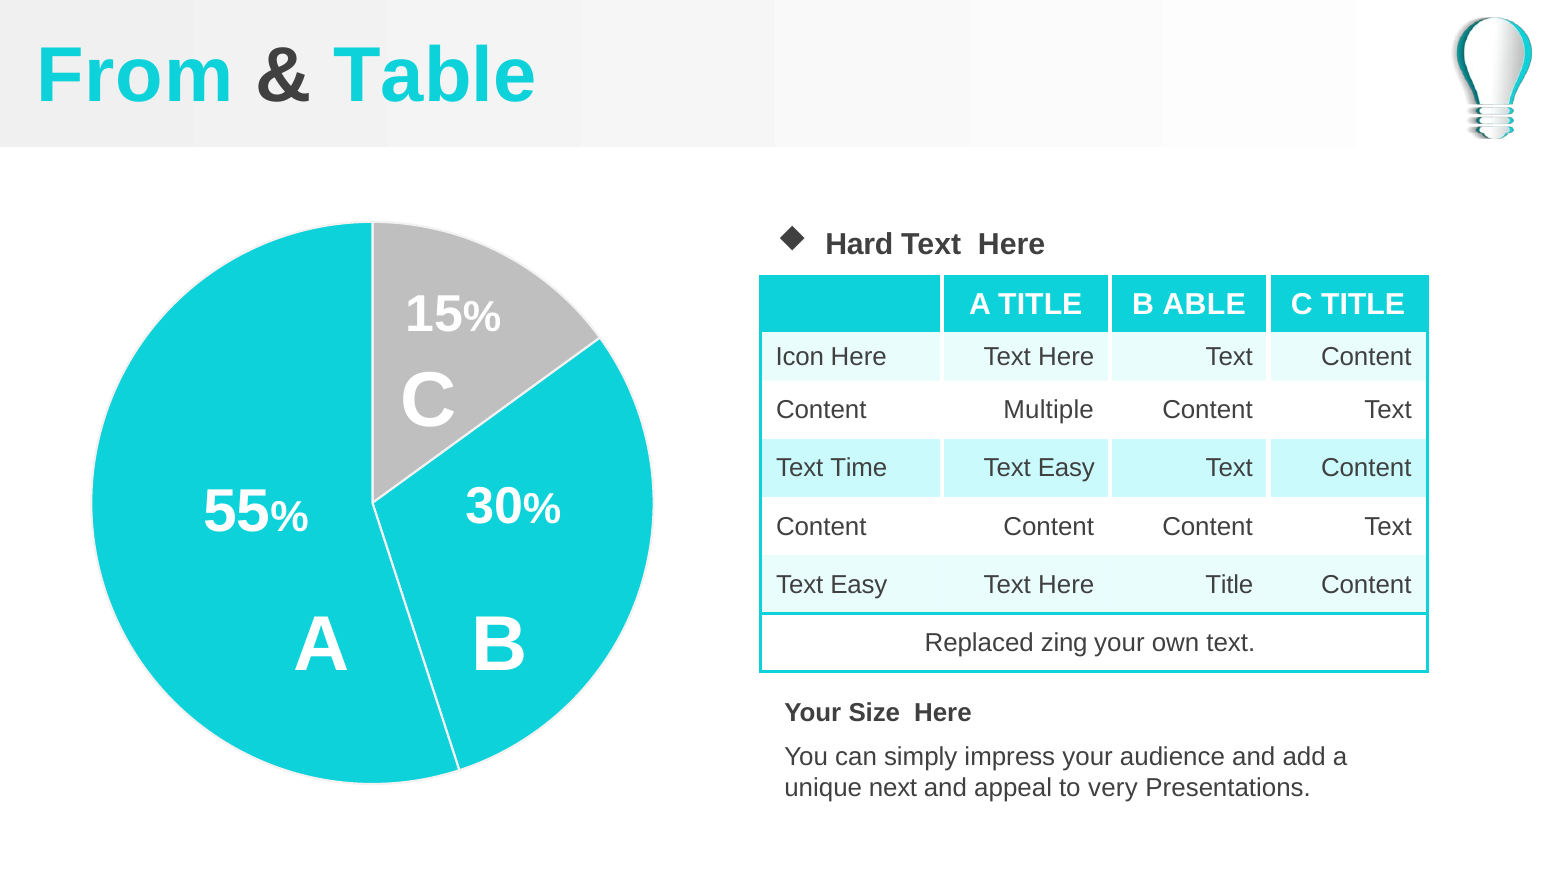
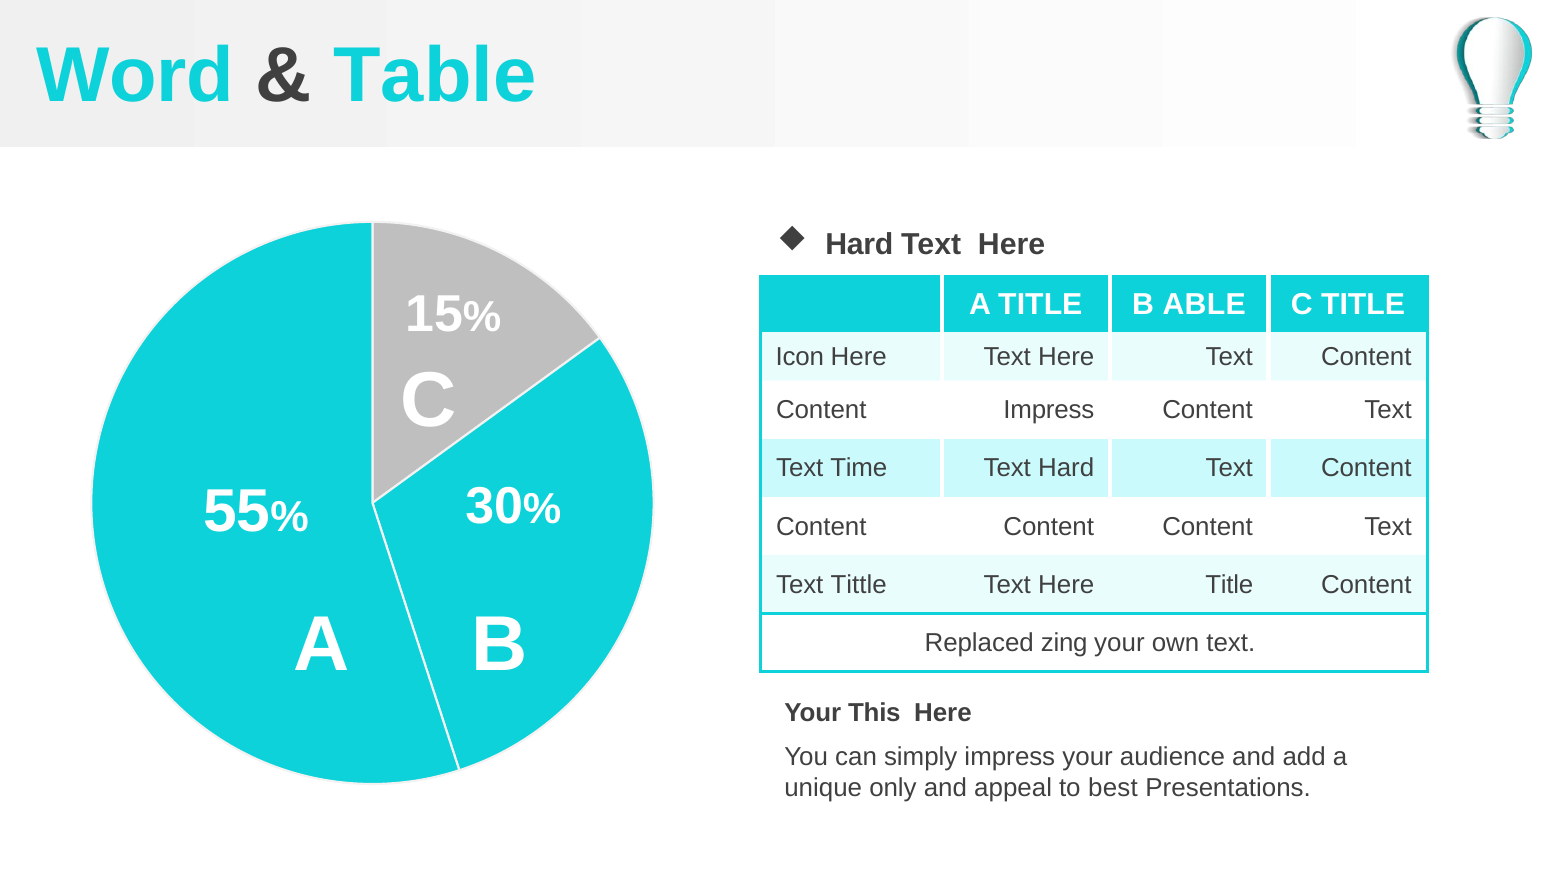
From: From -> Word
Content Multiple: Multiple -> Impress
Easy at (1066, 468): Easy -> Hard
Easy at (859, 585): Easy -> Tittle
Size: Size -> This
next: next -> only
very: very -> best
